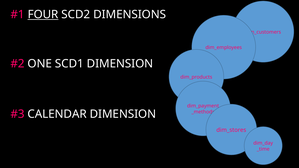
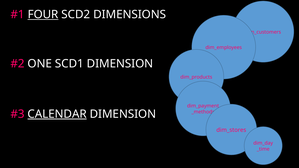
CALENDAR underline: none -> present
